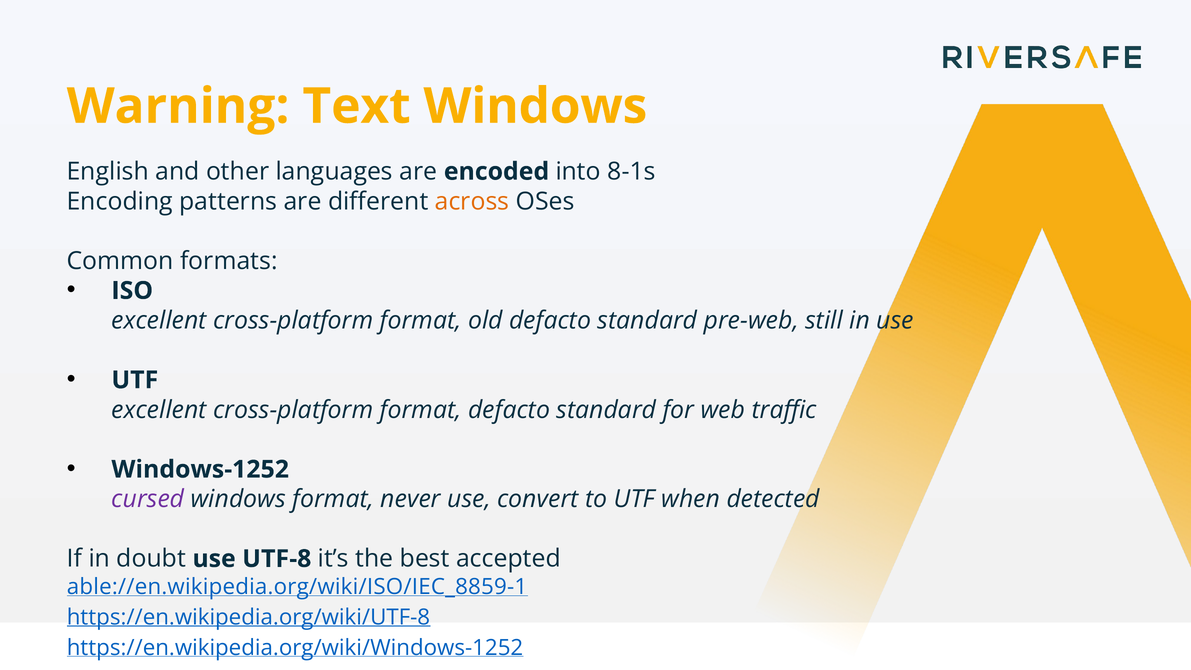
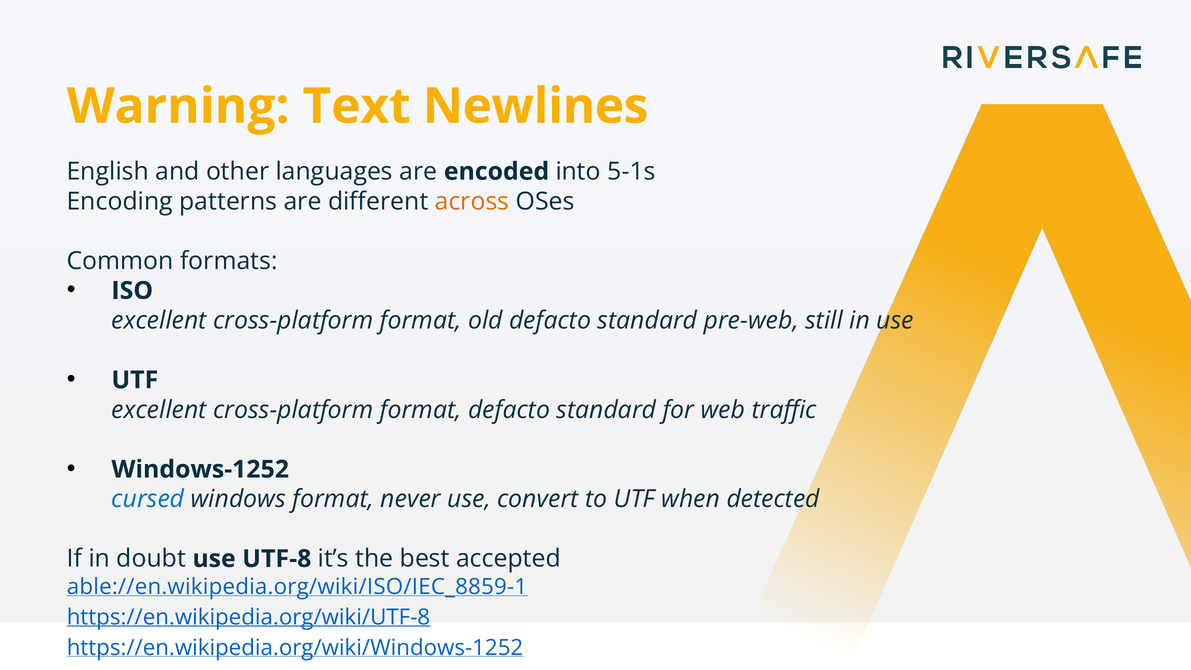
Text Windows: Windows -> Newlines
8-1s: 8-1s -> 5-1s
cursed colour: purple -> blue
